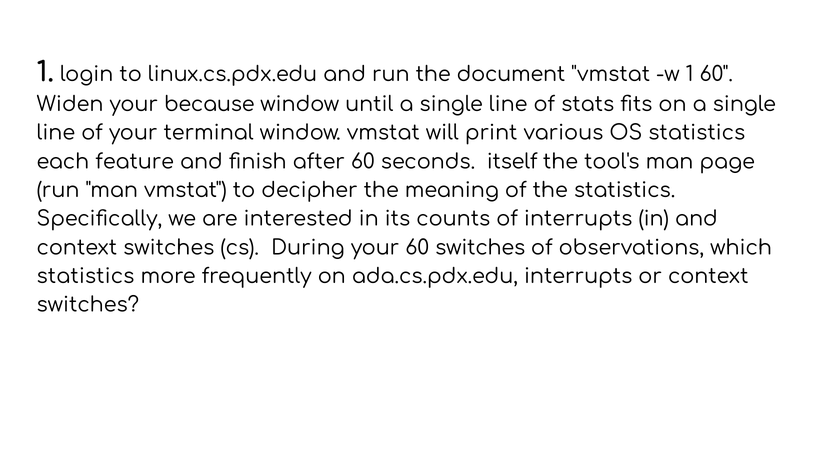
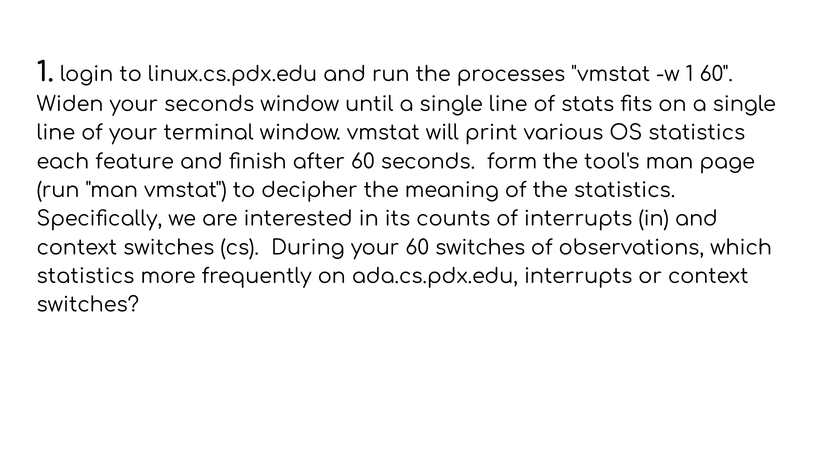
document: document -> processes
your because: because -> seconds
itself: itself -> form
